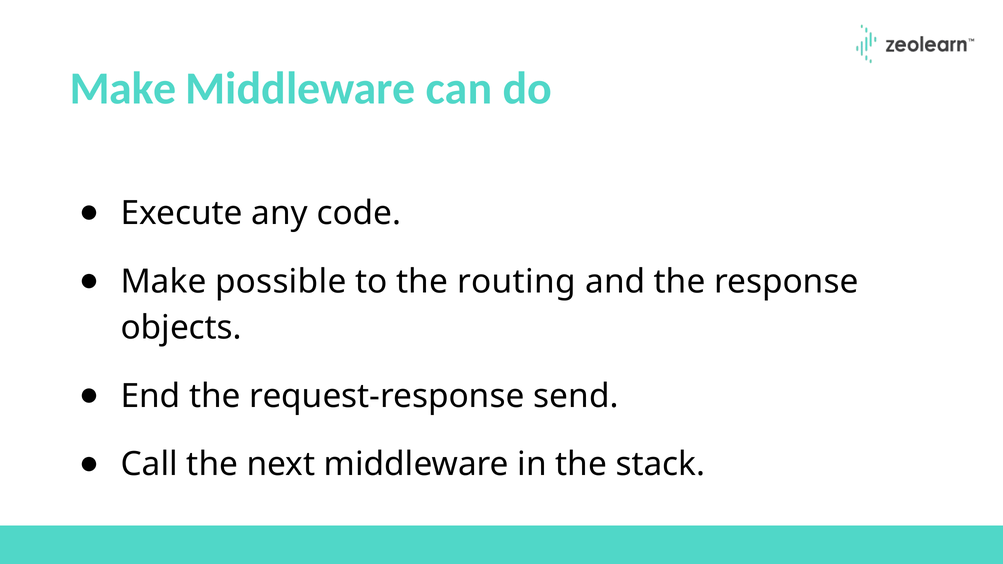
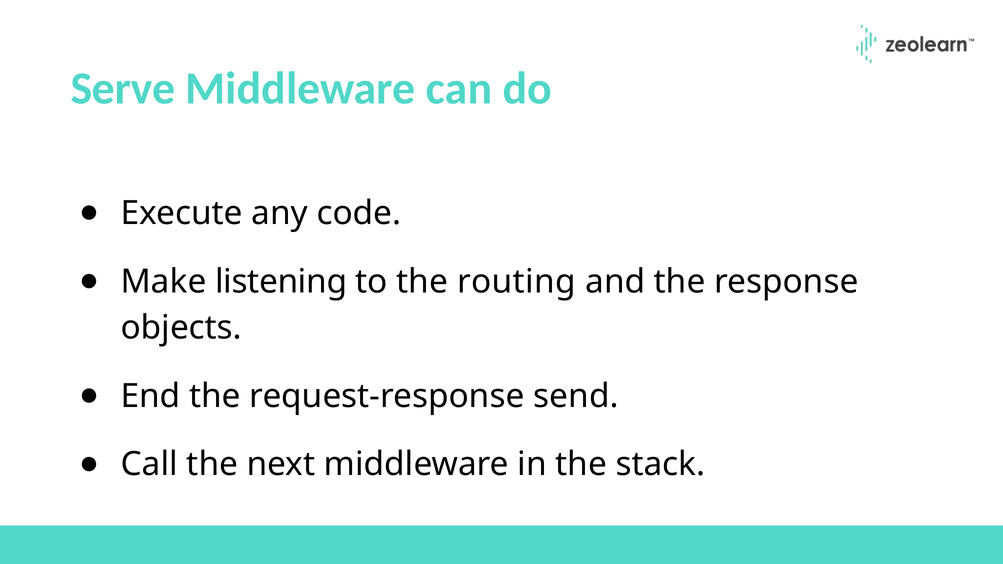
Make at (123, 88): Make -> Serve
possible: possible -> listening
